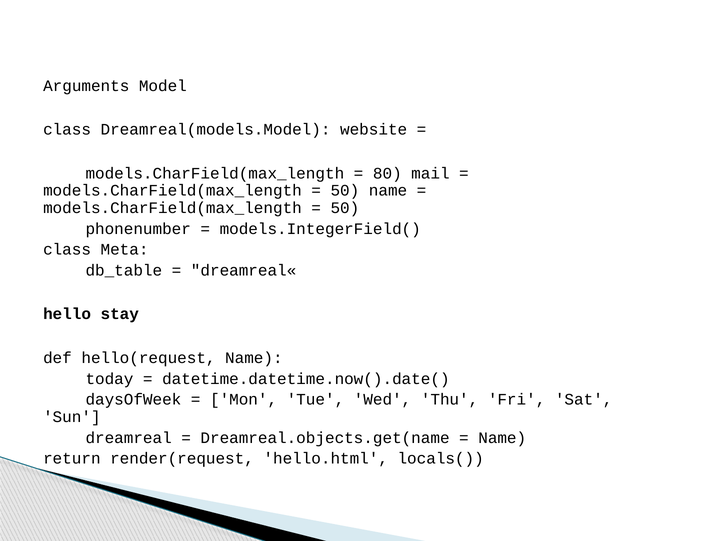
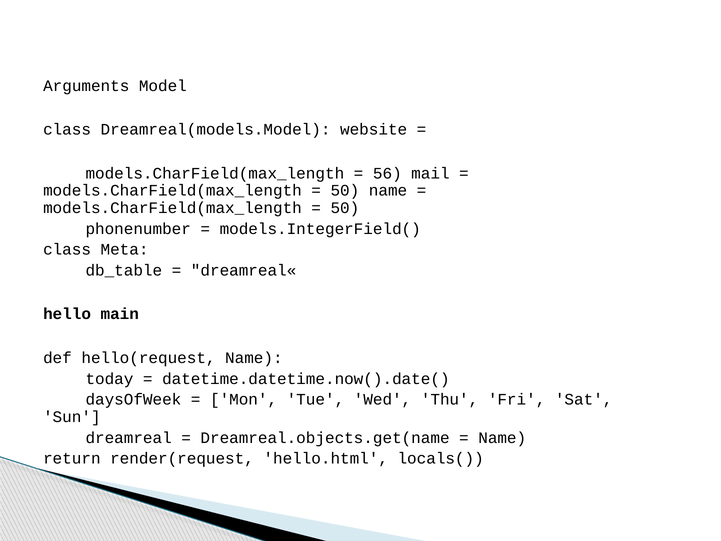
80: 80 -> 56
stay: stay -> main
